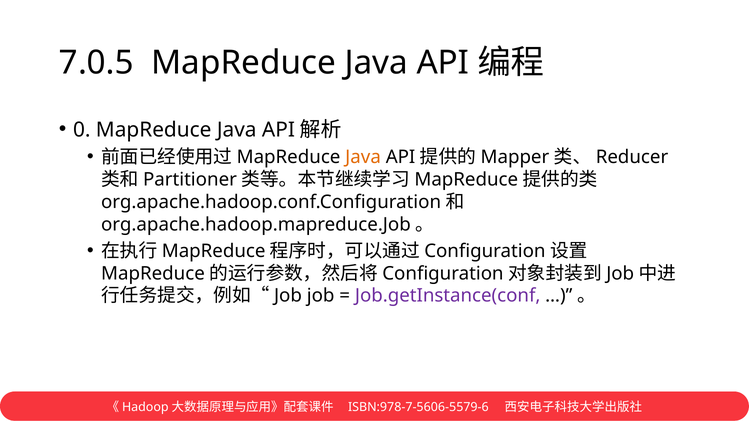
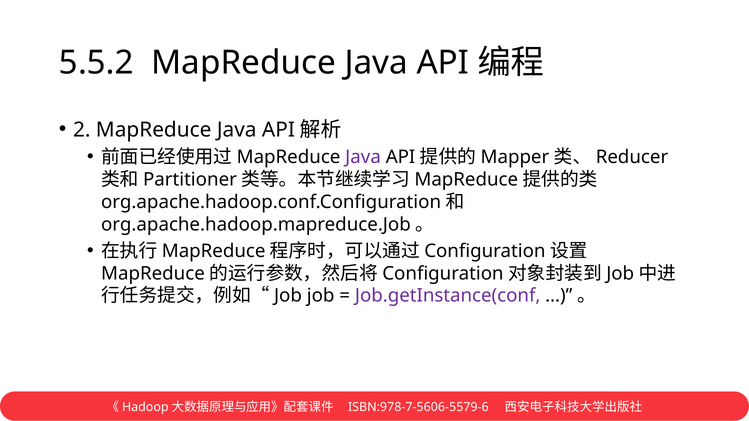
7.0.5: 7.0.5 -> 5.5.2
0: 0 -> 2
Java at (363, 157) colour: orange -> purple
